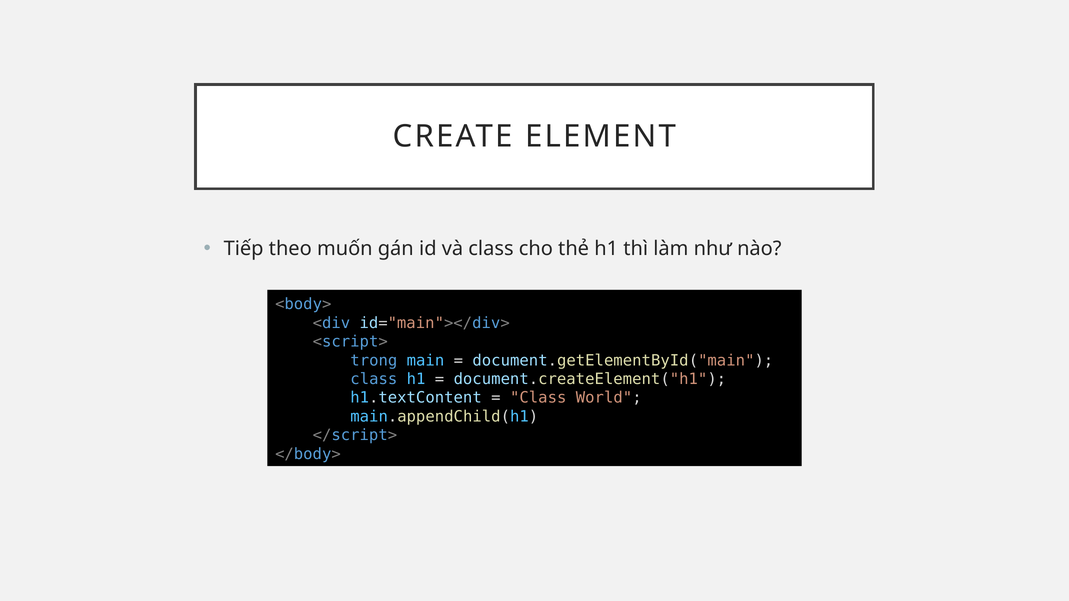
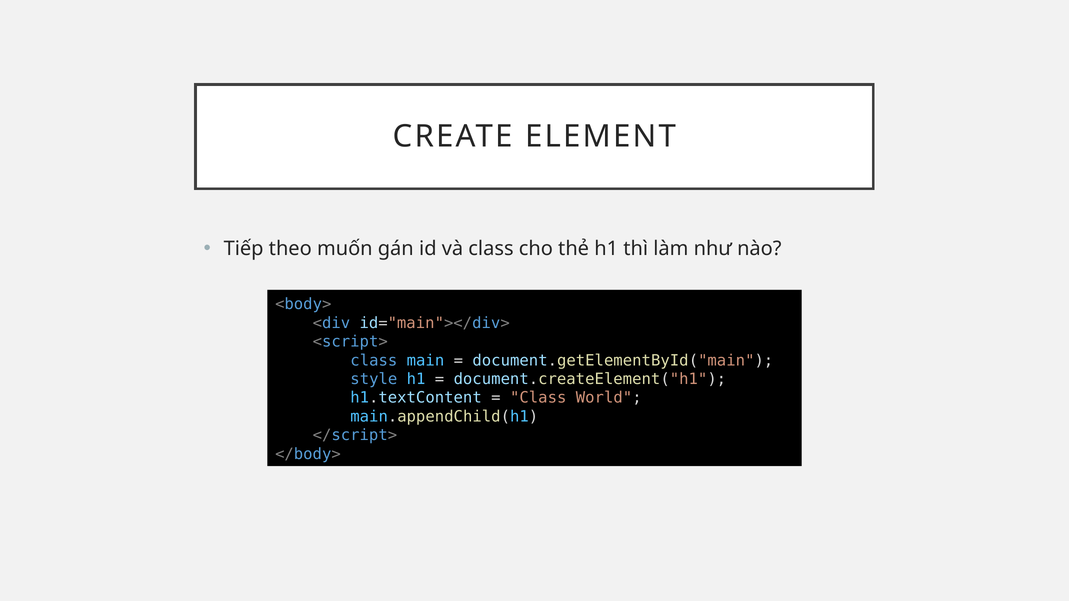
trong at (374, 361): trong -> class
class at (374, 379): class -> style
